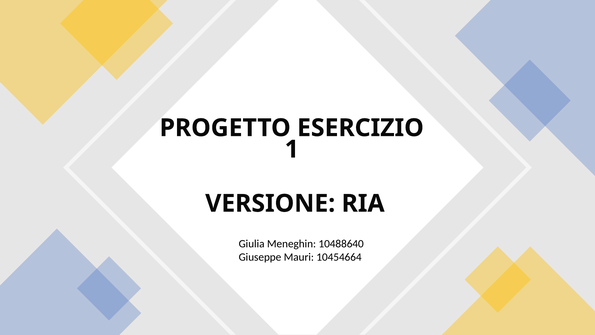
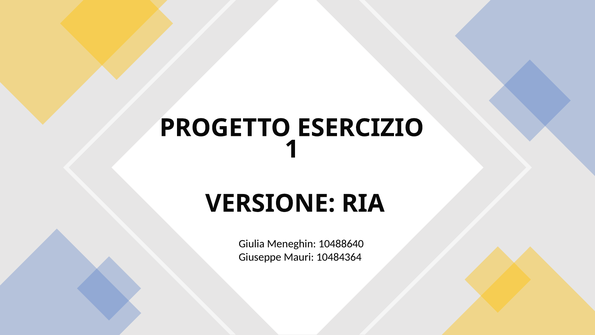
10454664: 10454664 -> 10484364
